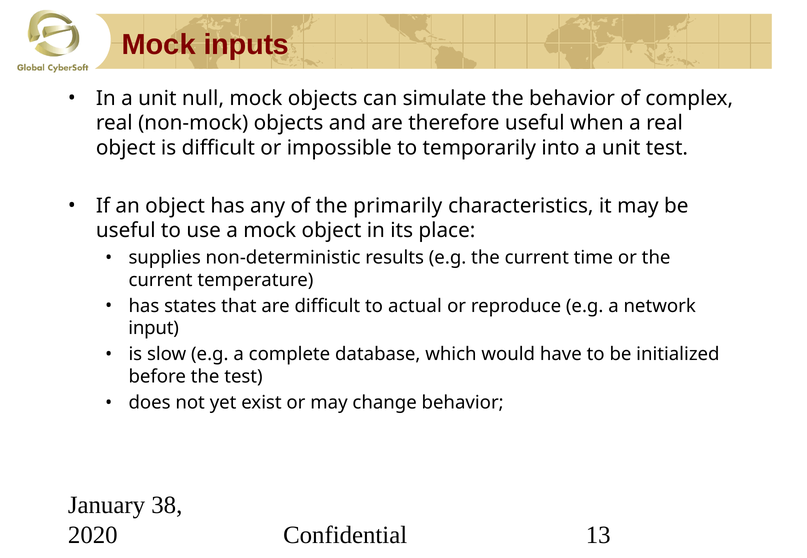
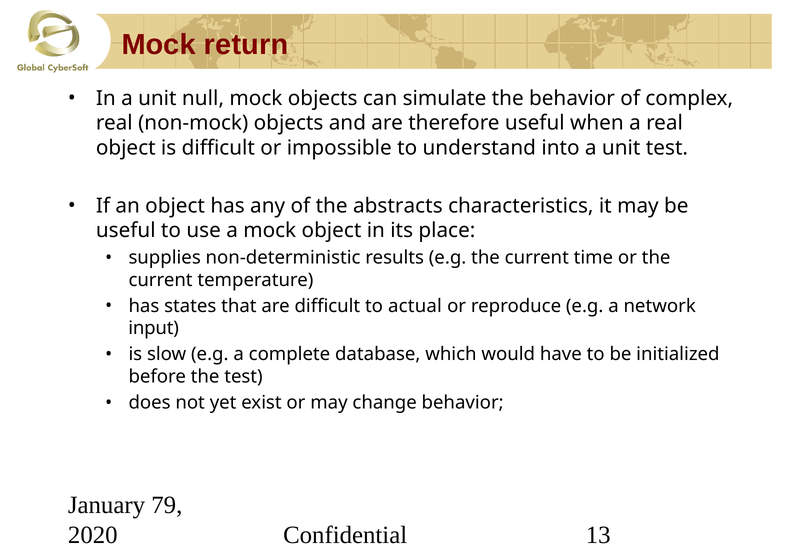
inputs: inputs -> return
temporarily: temporarily -> understand
primarily: primarily -> abstracts
38: 38 -> 79
